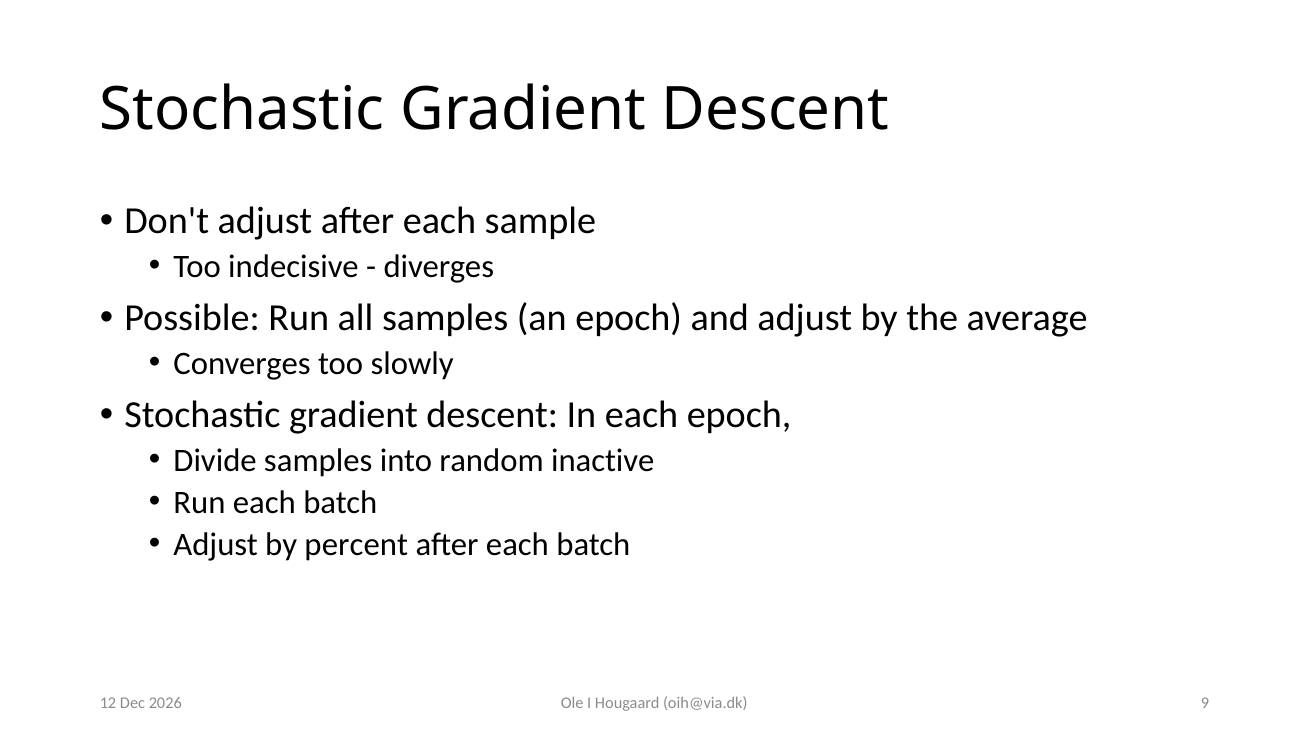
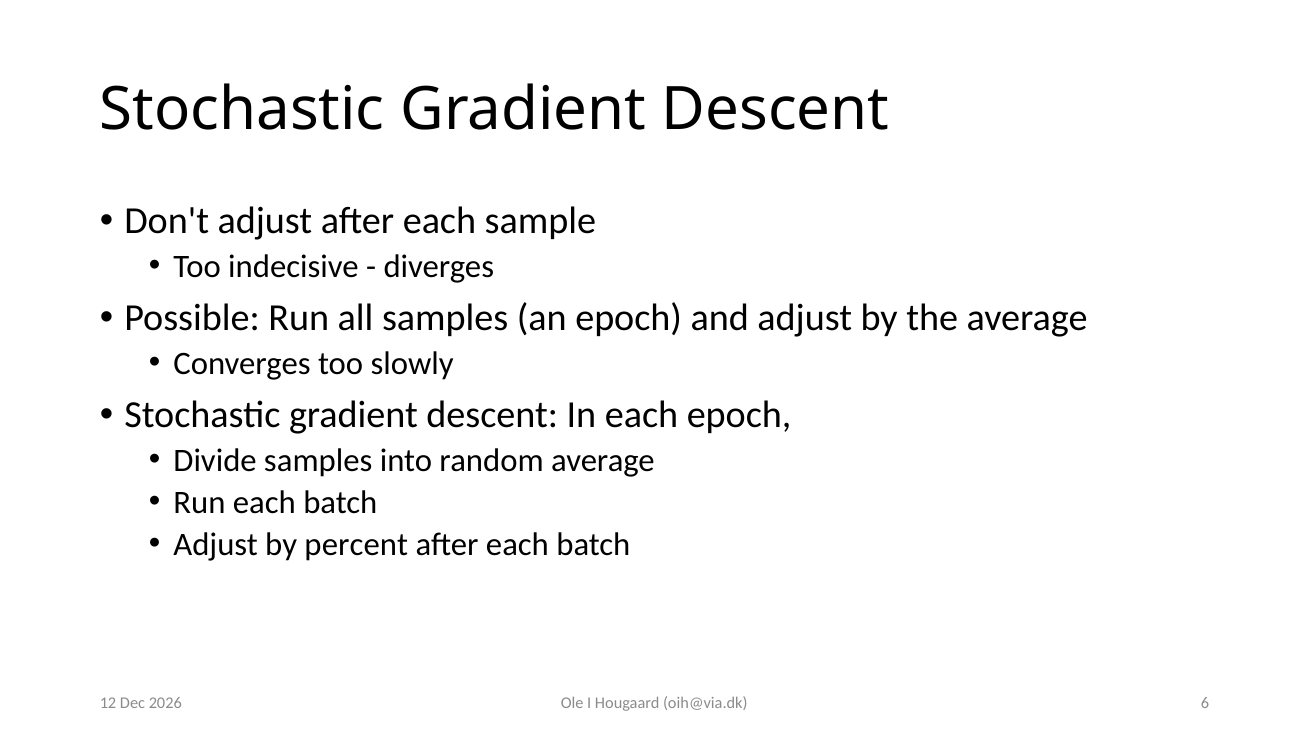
random inactive: inactive -> average
9: 9 -> 6
